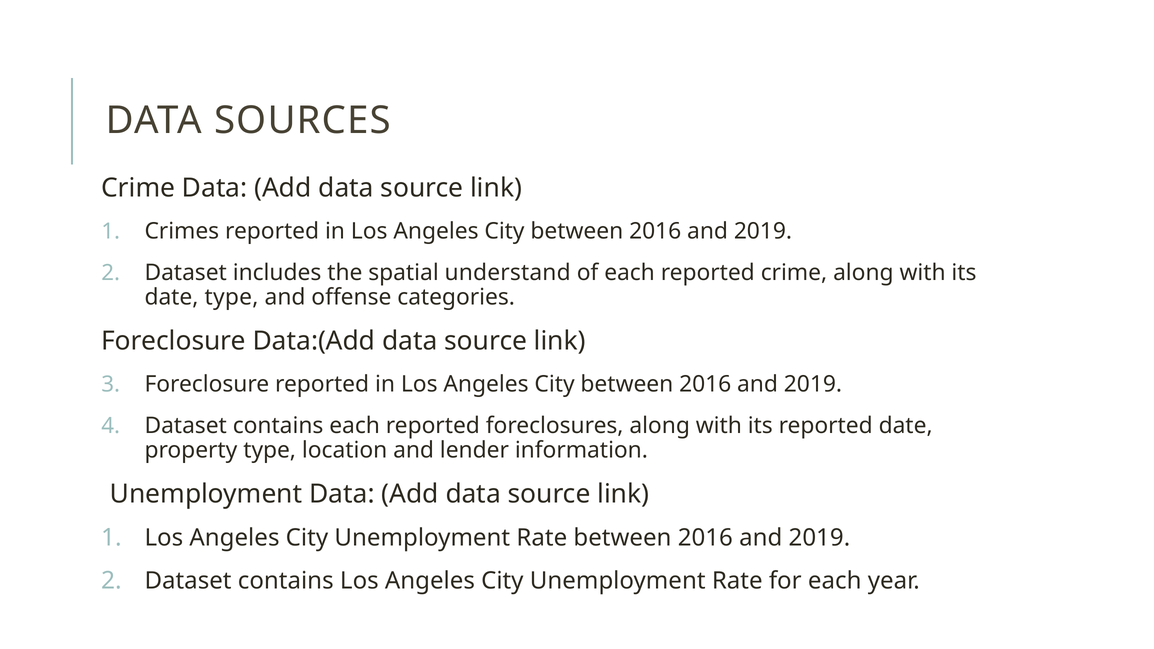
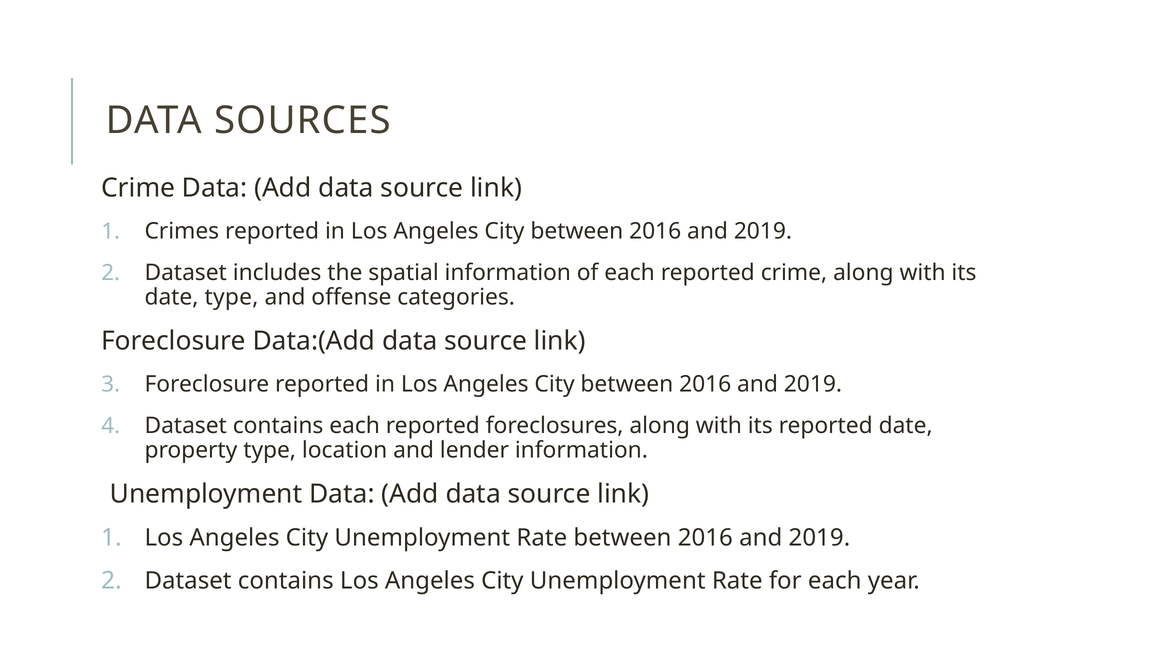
spatial understand: understand -> information
